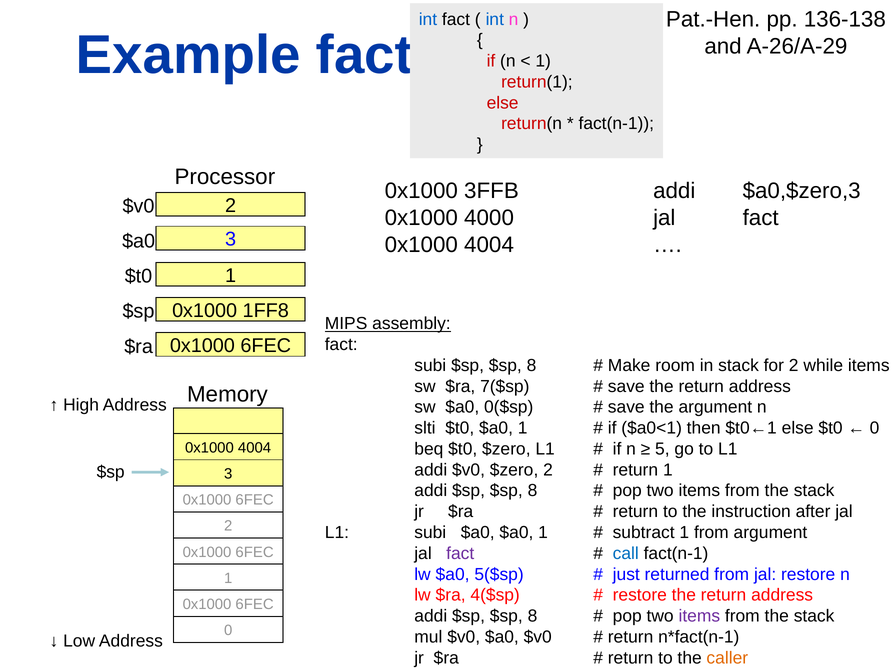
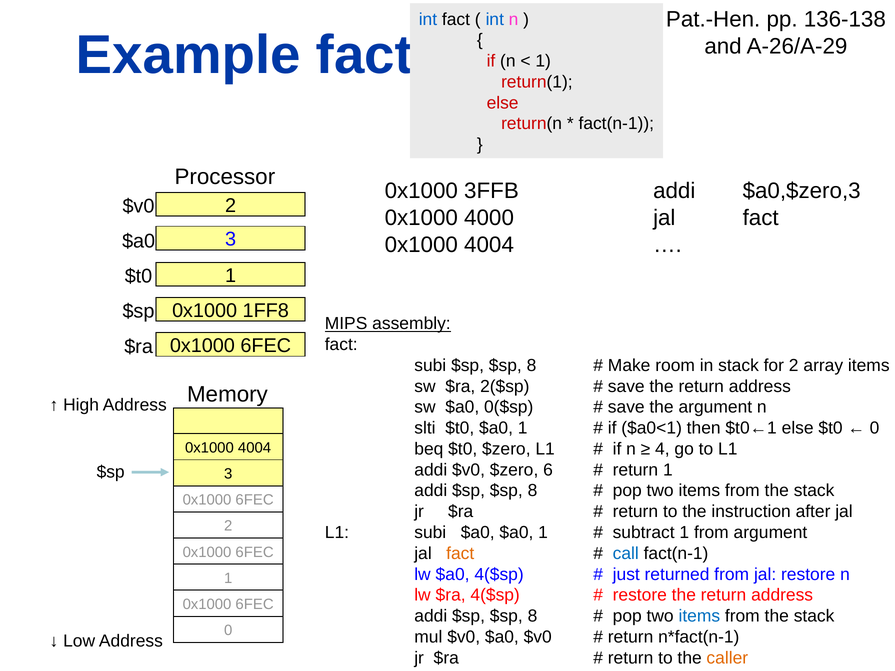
while: while -> array
7($sp: 7($sp -> 2($sp
5: 5 -> 4
$zero 2: 2 -> 6
fact at (460, 554) colour: purple -> orange
$a0 5($sp: 5($sp -> 4($sp
items at (699, 616) colour: purple -> blue
